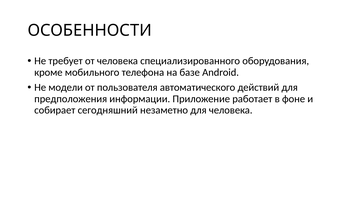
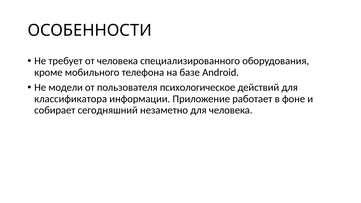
автоматического: автоматического -> психологическое
предположения: предположения -> классификатора
